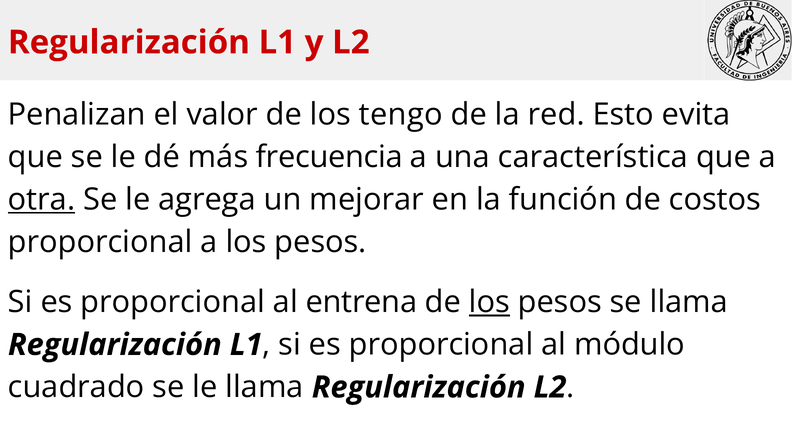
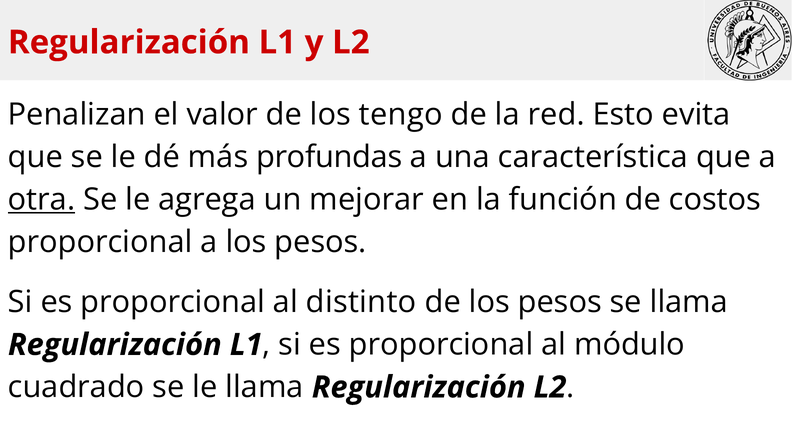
frecuencia: frecuencia -> profundas
entrena: entrena -> distinto
los at (489, 302) underline: present -> none
